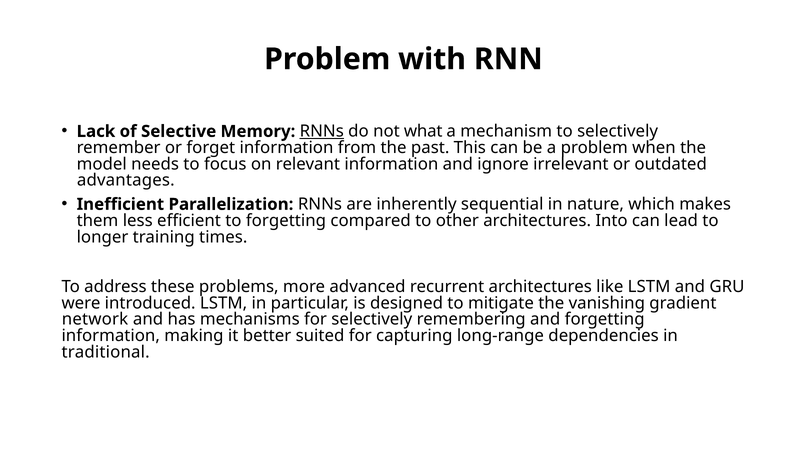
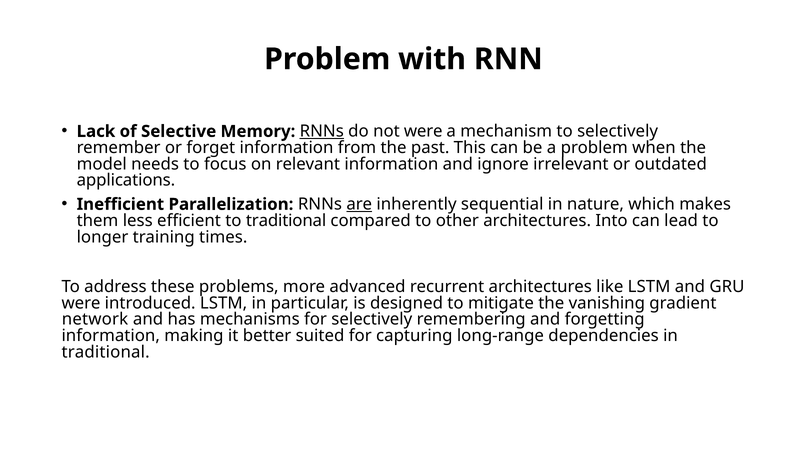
not what: what -> were
advantages: advantages -> applications
are underline: none -> present
to forgetting: forgetting -> traditional
